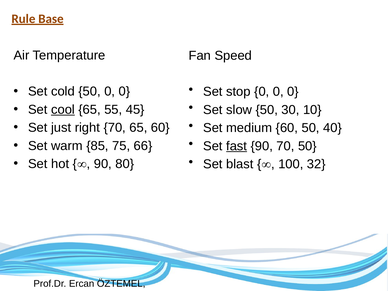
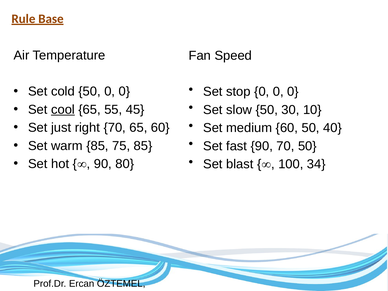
75 66: 66 -> 85
fast underline: present -> none
32: 32 -> 34
